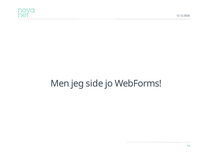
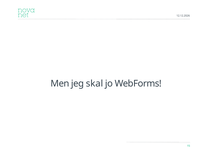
side: side -> skal
